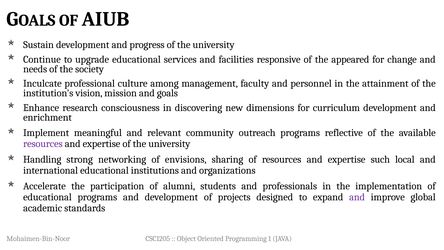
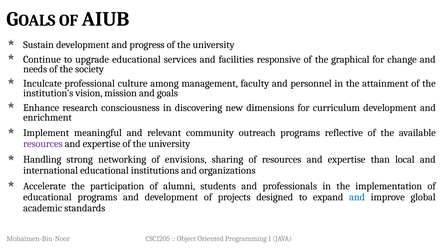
appeared: appeared -> graphical
such: such -> than
and at (357, 197) colour: purple -> blue
